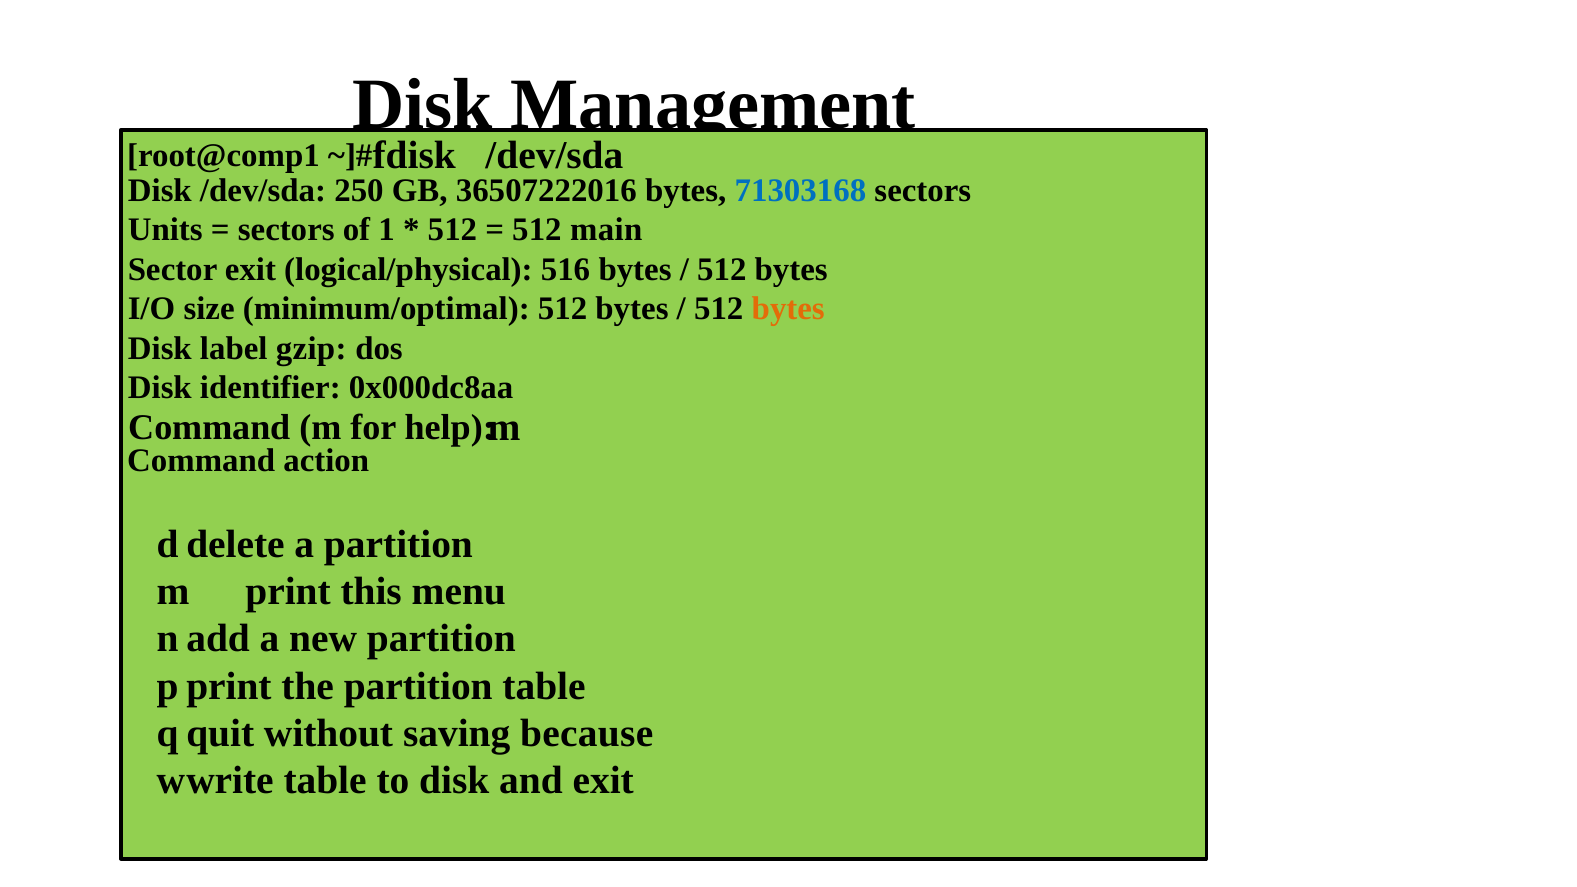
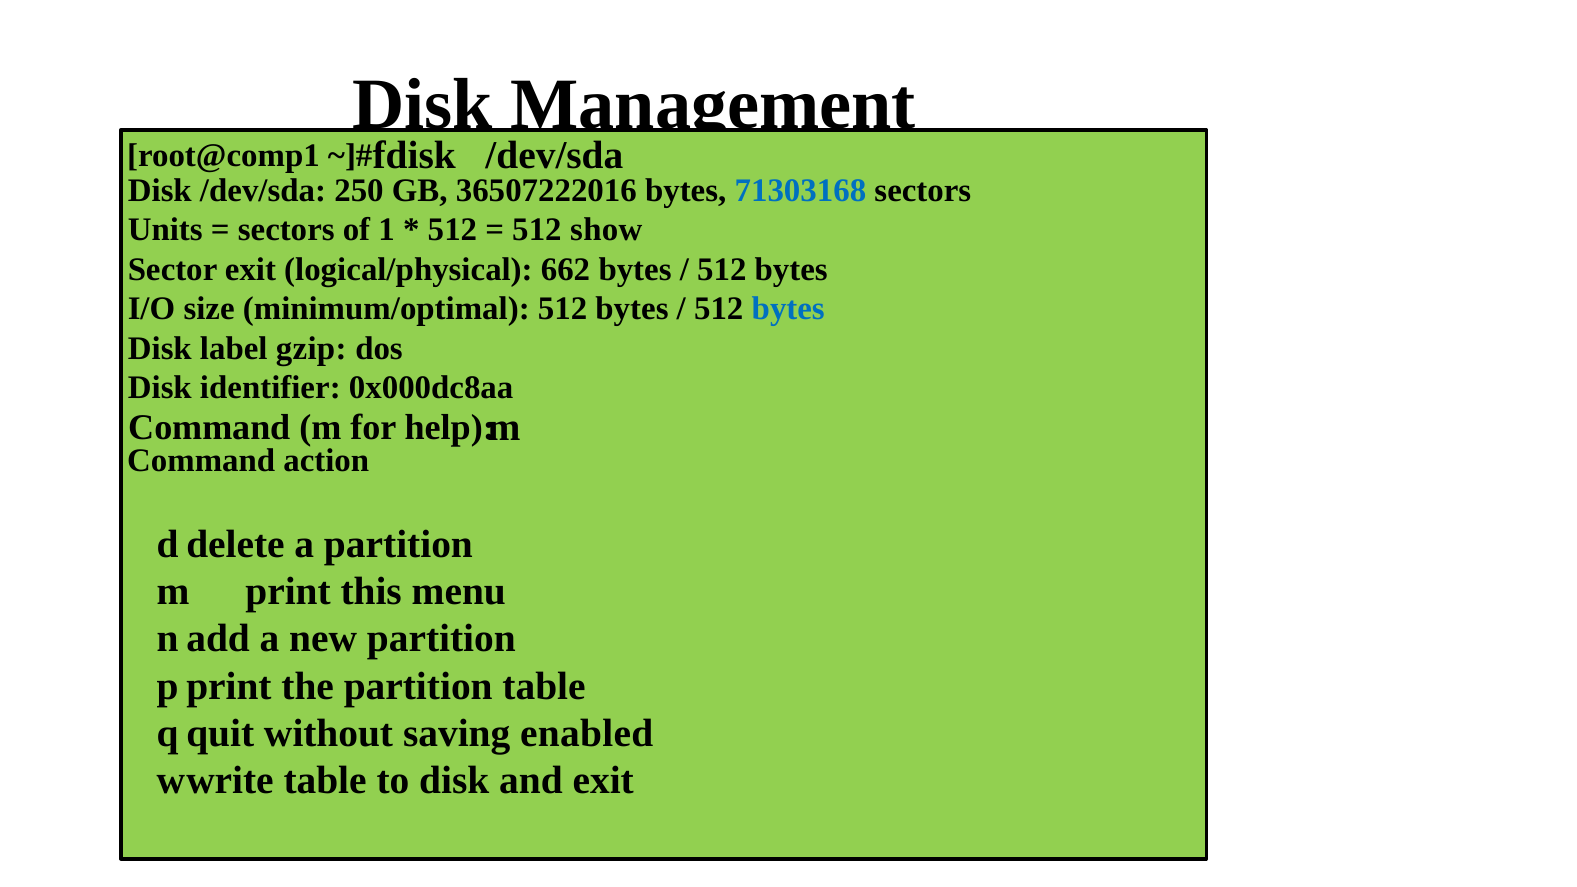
main: main -> show
516: 516 -> 662
bytes at (788, 309) colour: orange -> blue
because: because -> enabled
